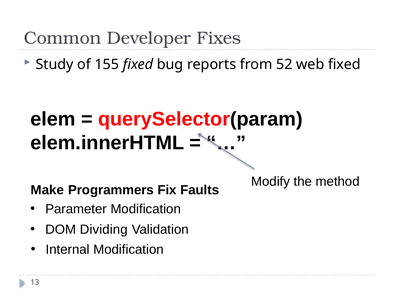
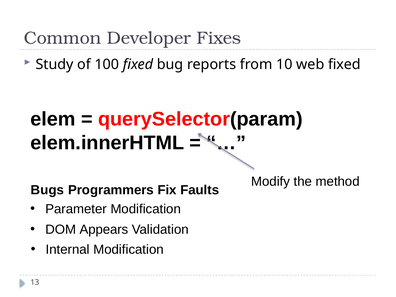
155: 155 -> 100
52: 52 -> 10
Make: Make -> Bugs
Dividing: Dividing -> Appears
